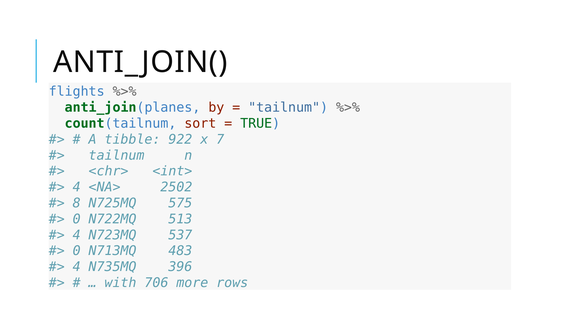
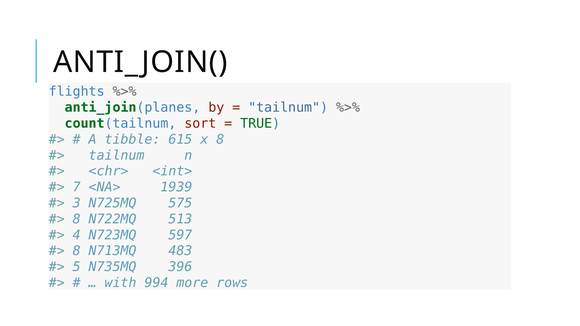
922: 922 -> 615
x 7: 7 -> 8
4 at (77, 187): 4 -> 7
2502: 2502 -> 1939
8: 8 -> 3
0 at (77, 219): 0 -> 8
537: 537 -> 597
0 at (77, 251): 0 -> 8
4 at (77, 267): 4 -> 5
706: 706 -> 994
